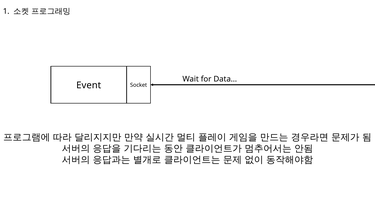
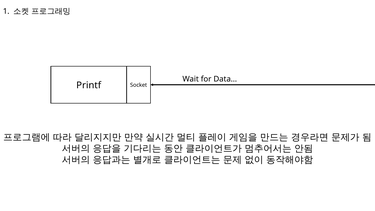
Event: Event -> Printf
